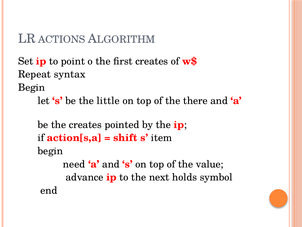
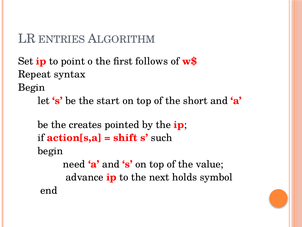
ACTIONS: ACTIONS -> ENTRIES
first creates: creates -> follows
little: little -> start
there: there -> short
item: item -> such
